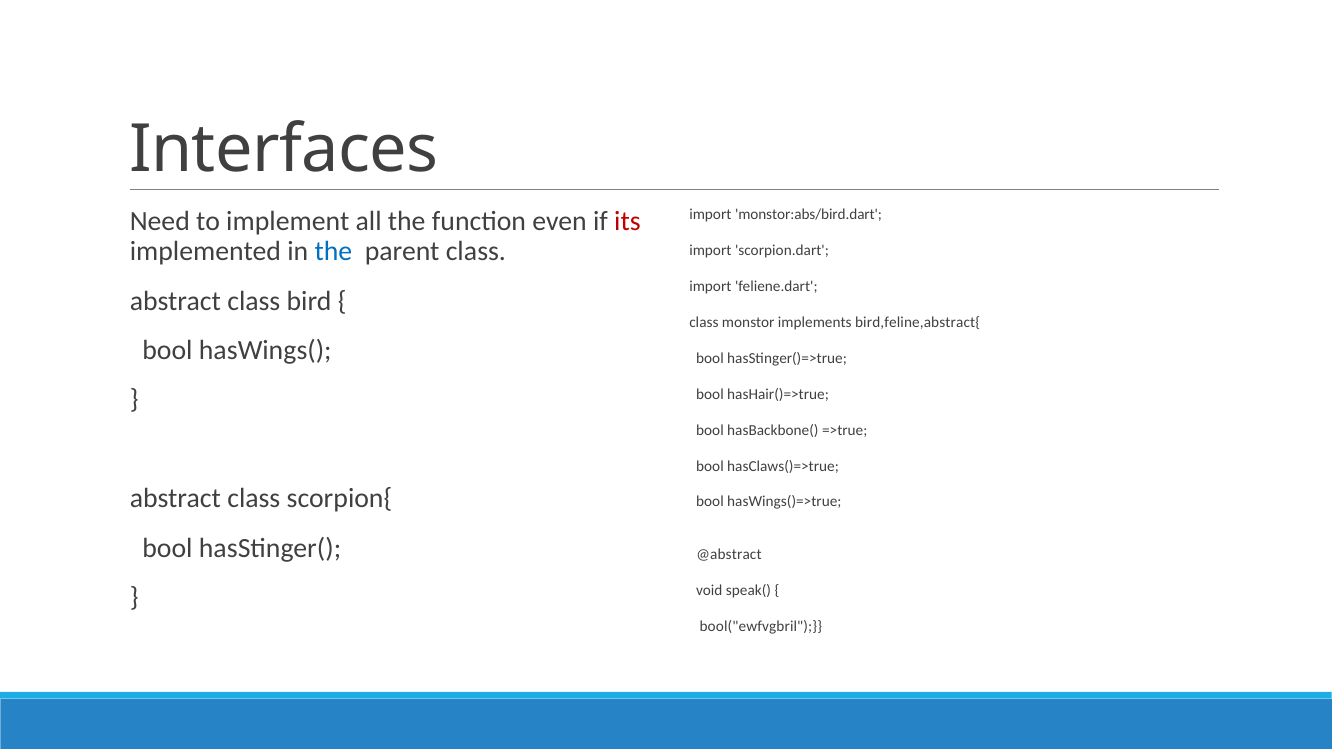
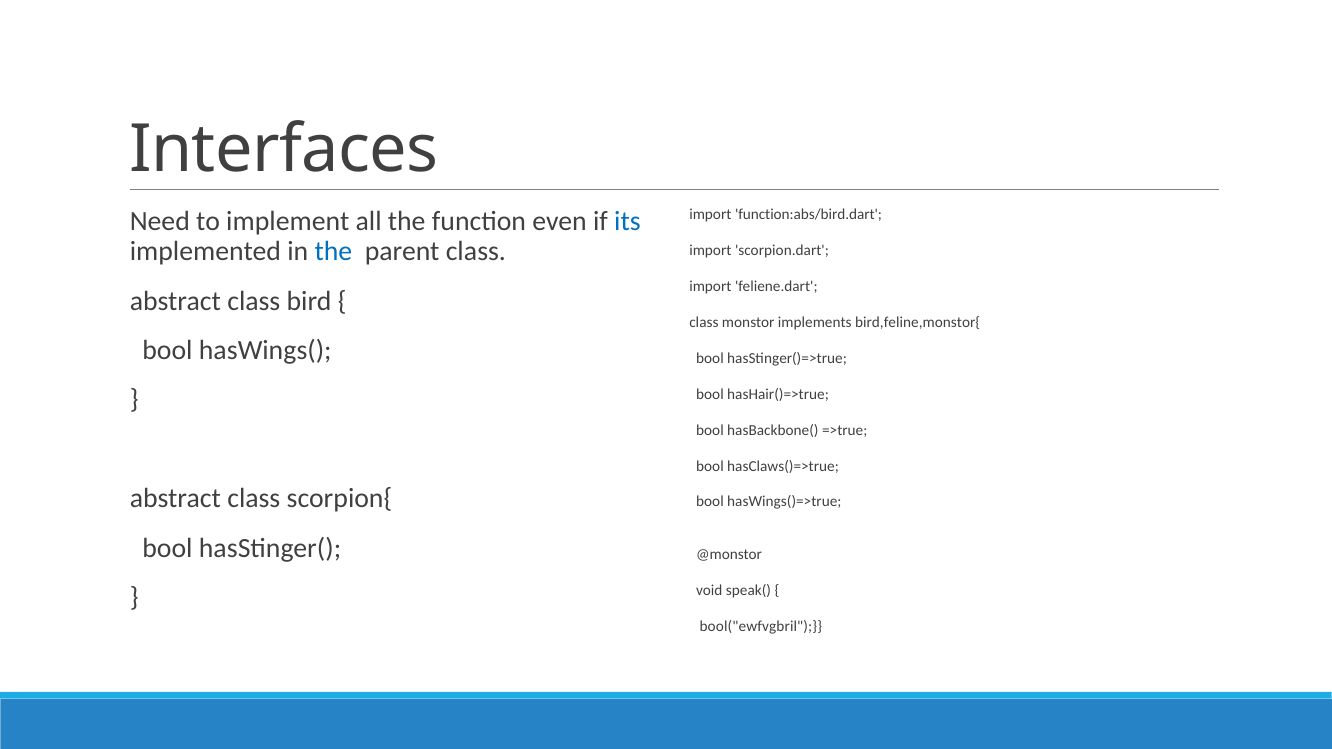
monstor:abs/bird.dart: monstor:abs/bird.dart -> function:abs/bird.dart
its colour: red -> blue
bird,feline,abstract{: bird,feline,abstract{ -> bird,feline,monstor{
@abstract: @abstract -> @monstor
